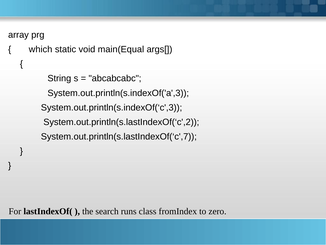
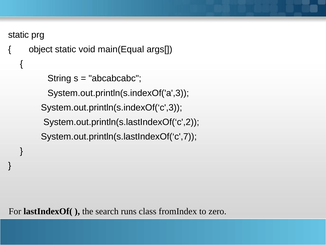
array at (18, 35): array -> static
which: which -> object
